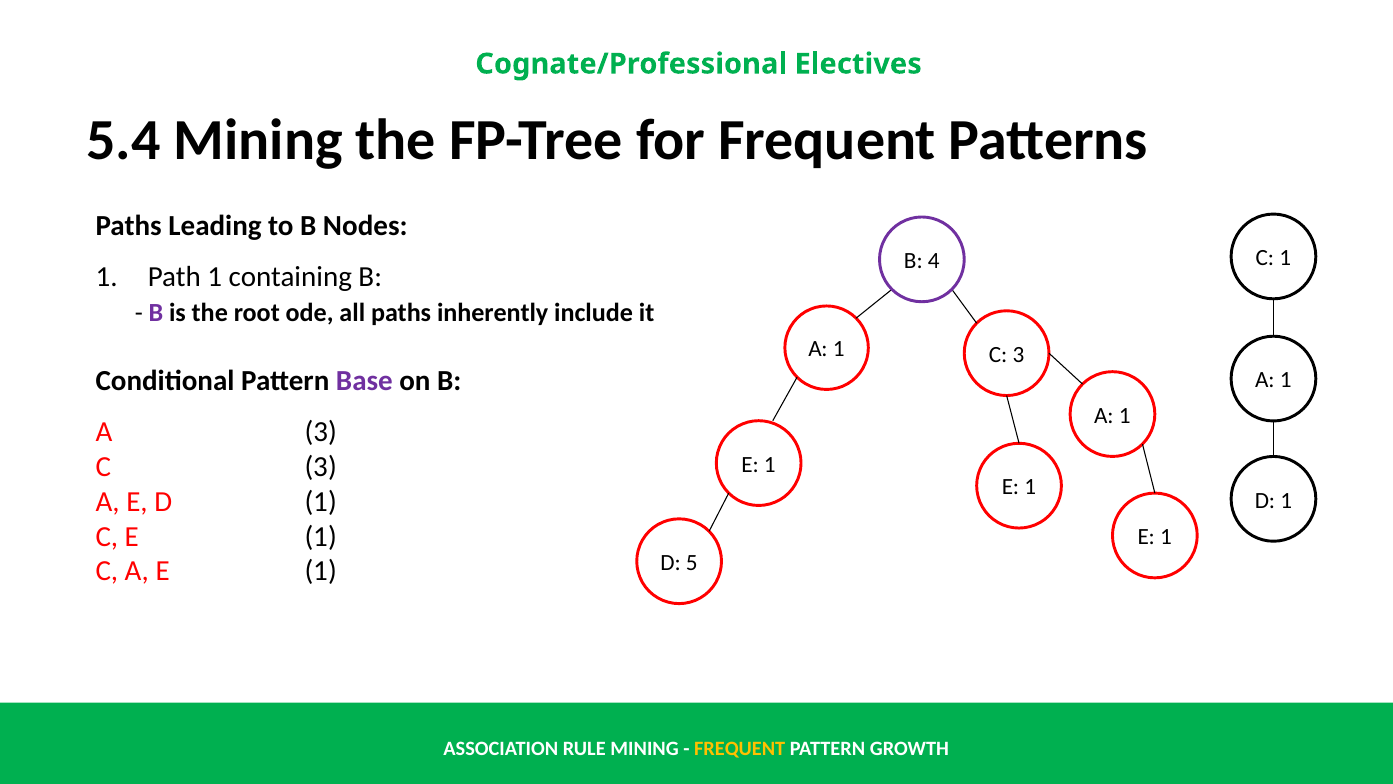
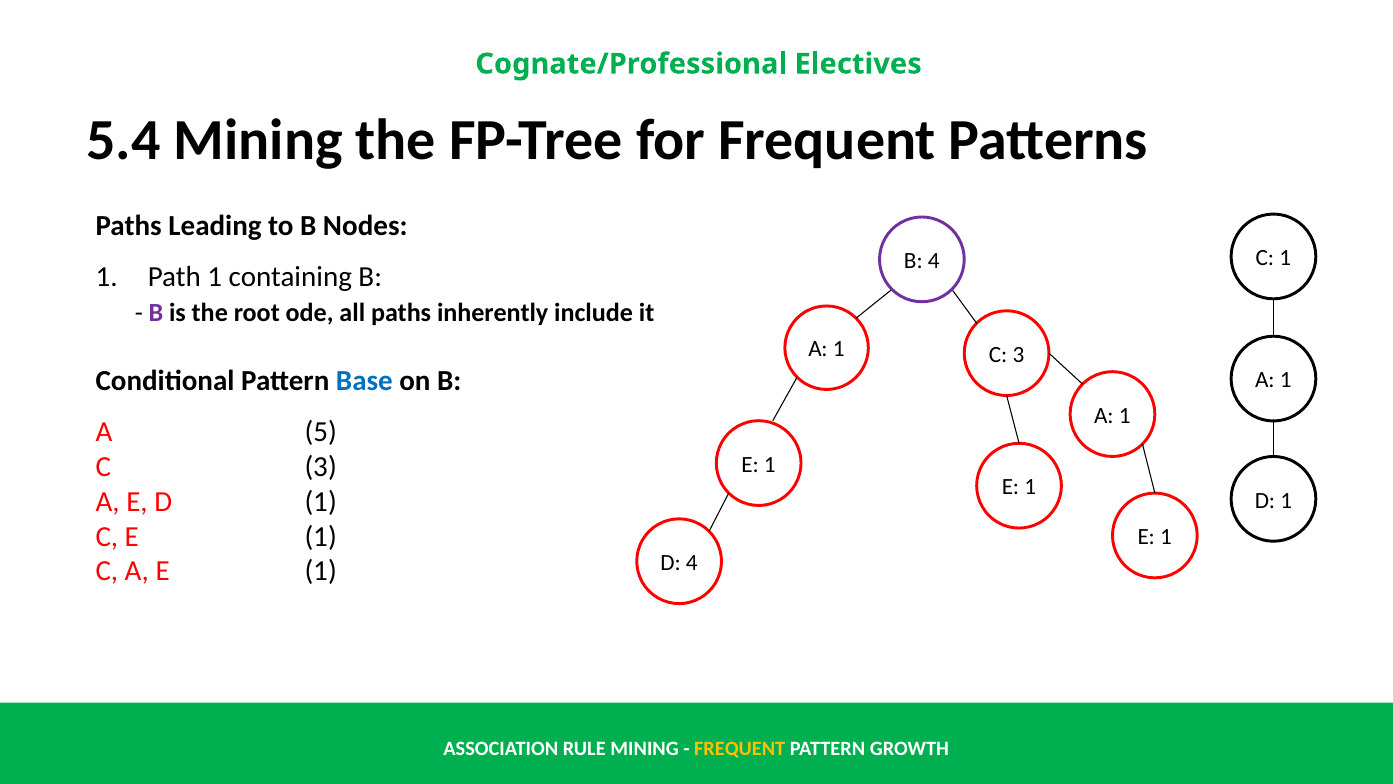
Base colour: purple -> blue
A 3: 3 -> 5
D 5: 5 -> 4
